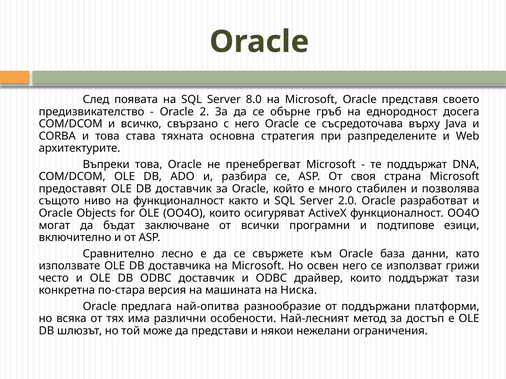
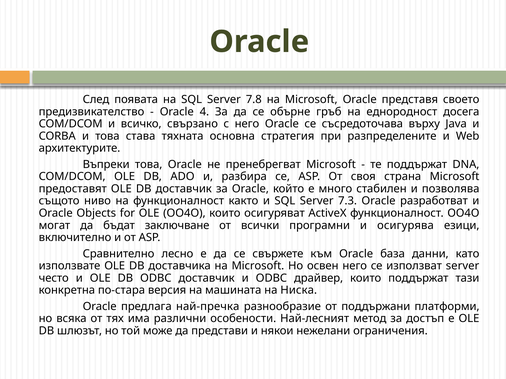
8.0: 8.0 -> 7.8
2: 2 -> 4
2.0: 2.0 -> 7.3
подтипове: подтипове -> осигурява
използват грижи: грижи -> server
най-опитва: най-опитва -> най-пречка
